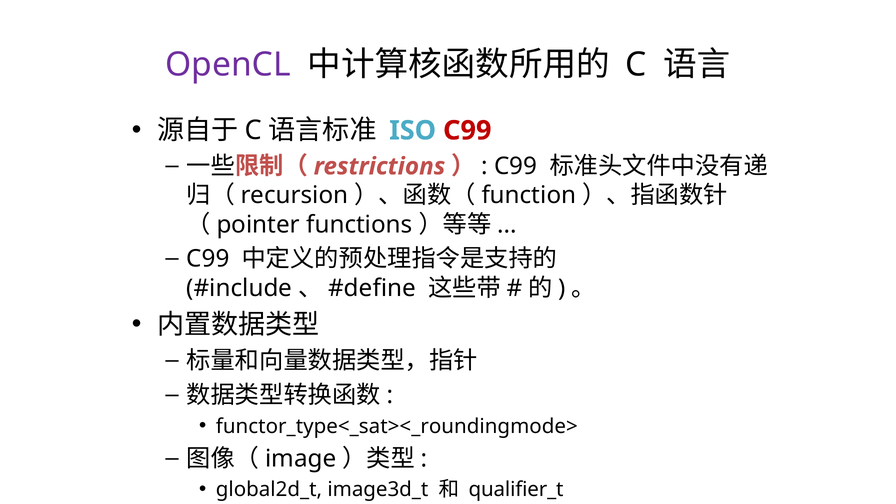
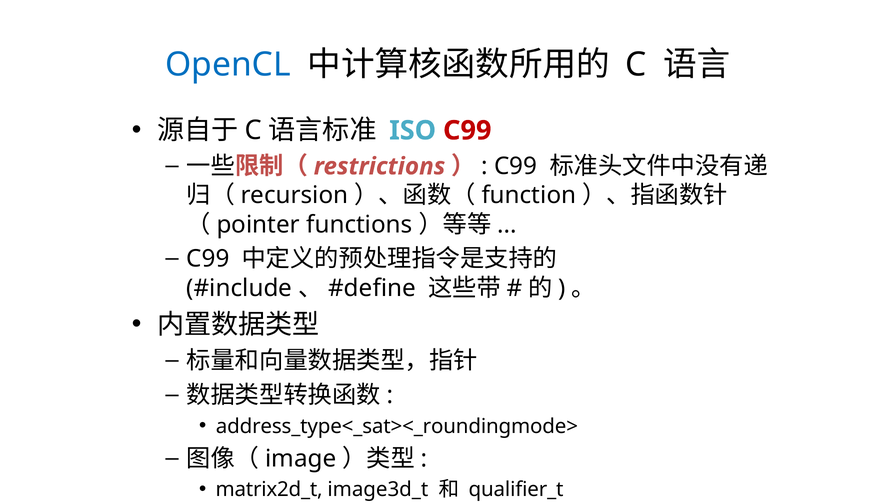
OpenCL colour: purple -> blue
functor_type<_sat><_roundingmode>: functor_type<_sat><_roundingmode> -> address_type<_sat><_roundingmode>
global2d_t: global2d_t -> matrix2d_t
